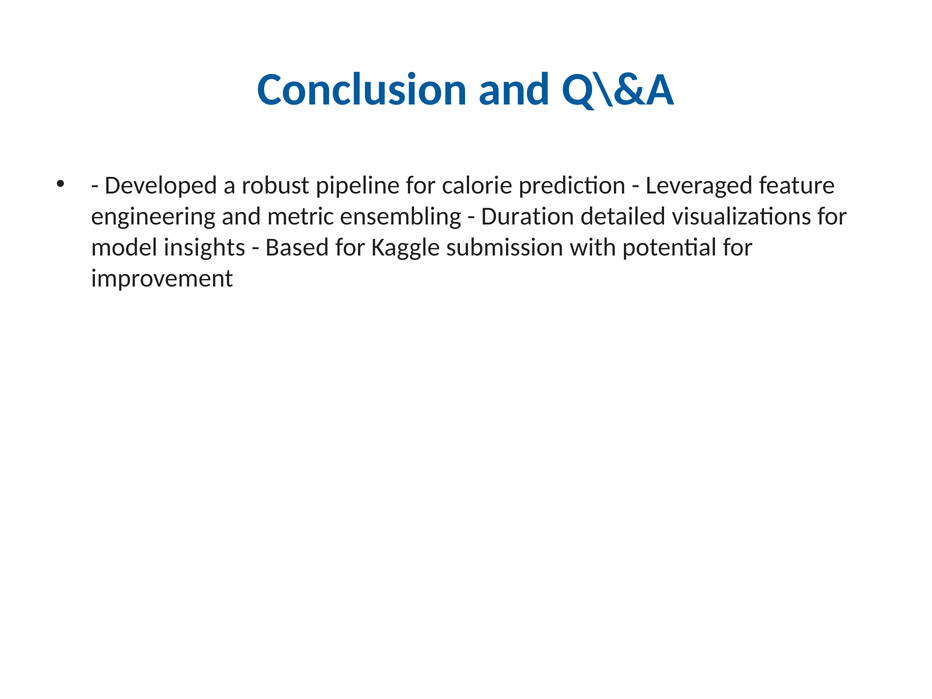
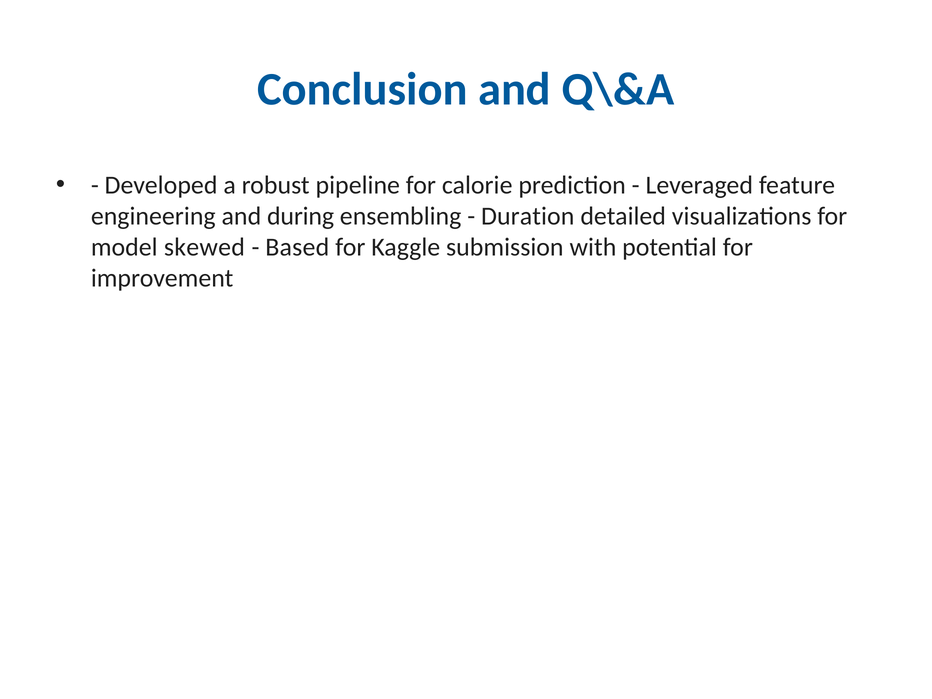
metric: metric -> during
insights: insights -> skewed
